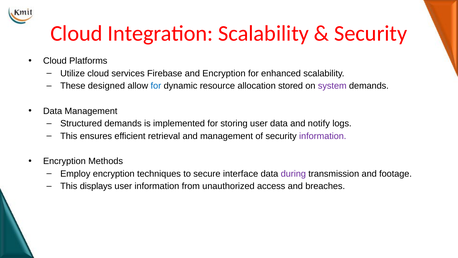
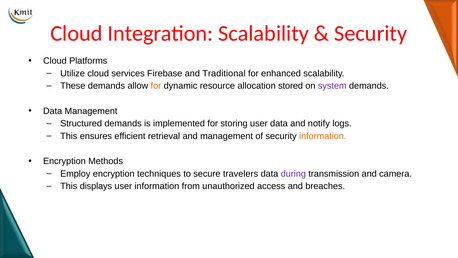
and Encryption: Encryption -> Traditional
These designed: designed -> demands
for at (156, 86) colour: blue -> orange
information at (323, 136) colour: purple -> orange
interface: interface -> travelers
footage: footage -> camera
